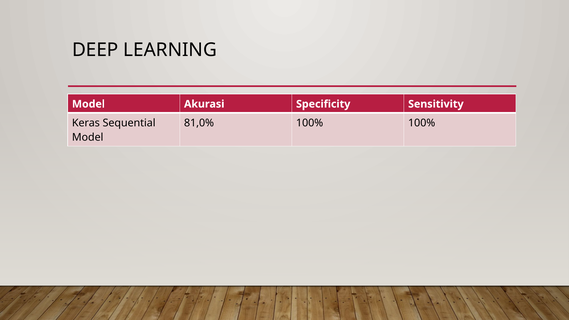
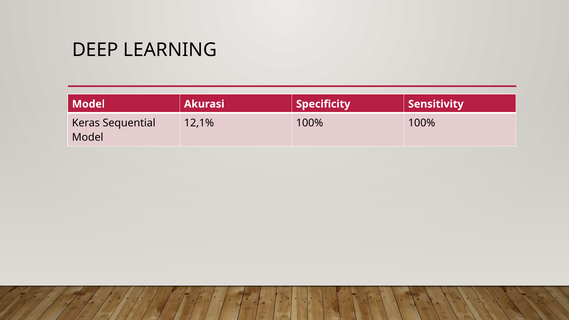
81,0%: 81,0% -> 12,1%
